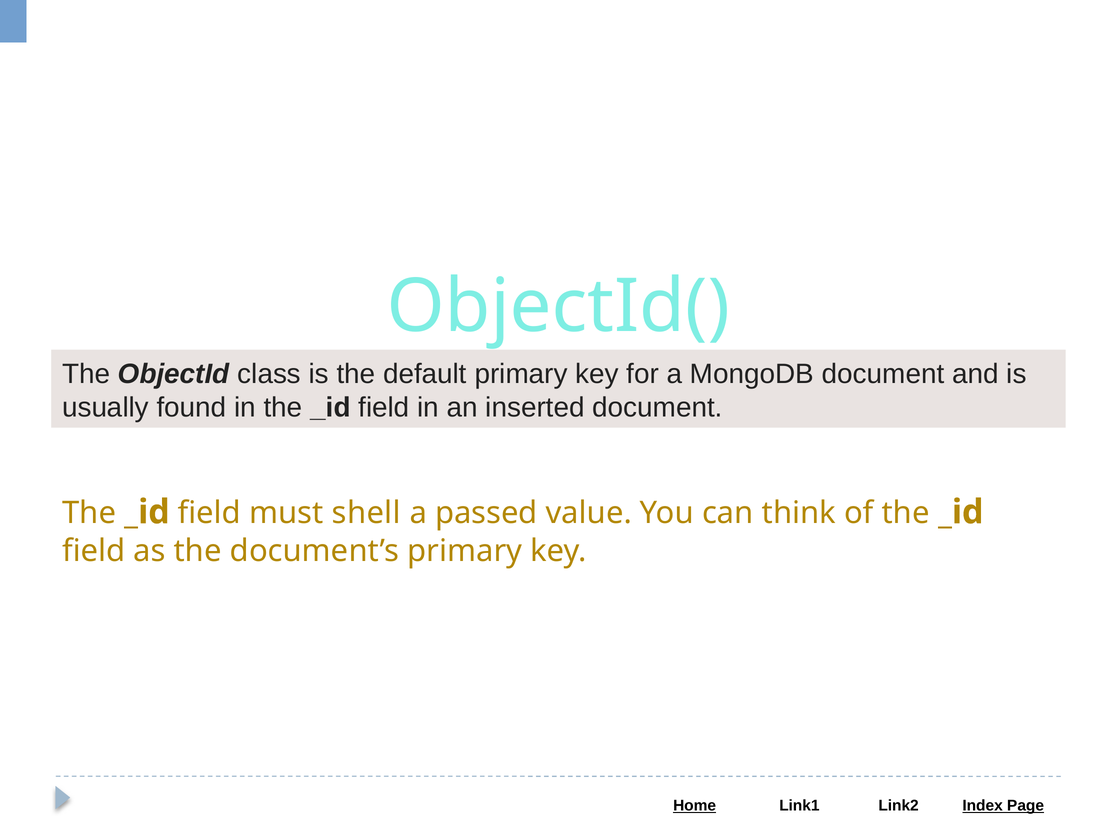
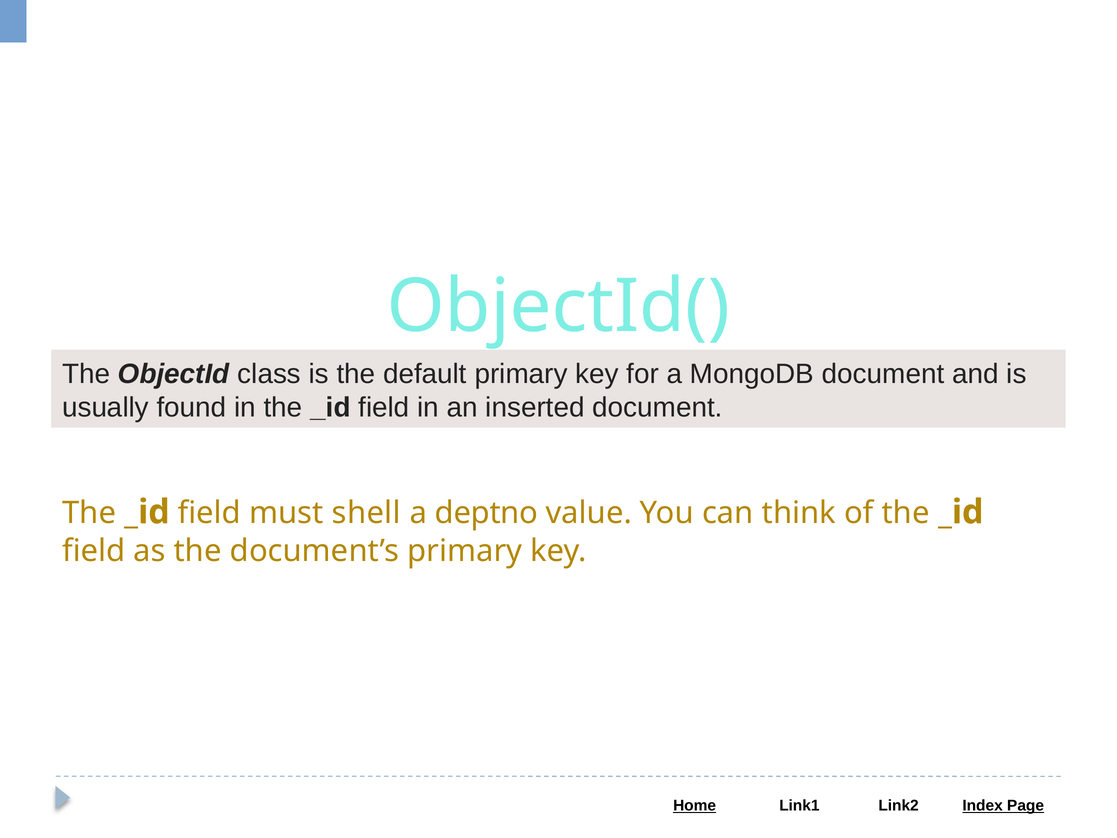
passed: passed -> deptno
